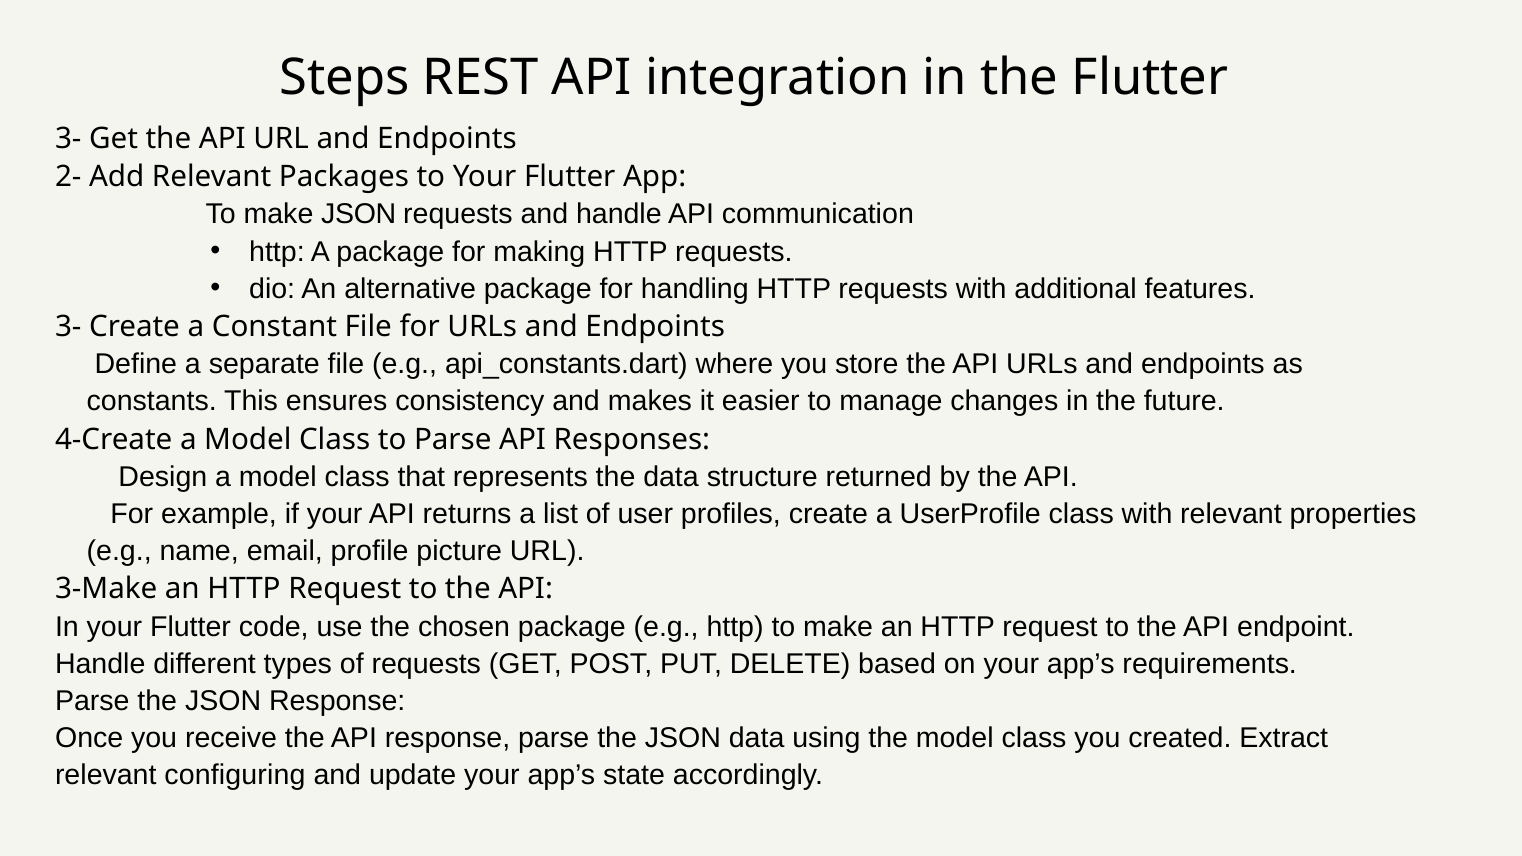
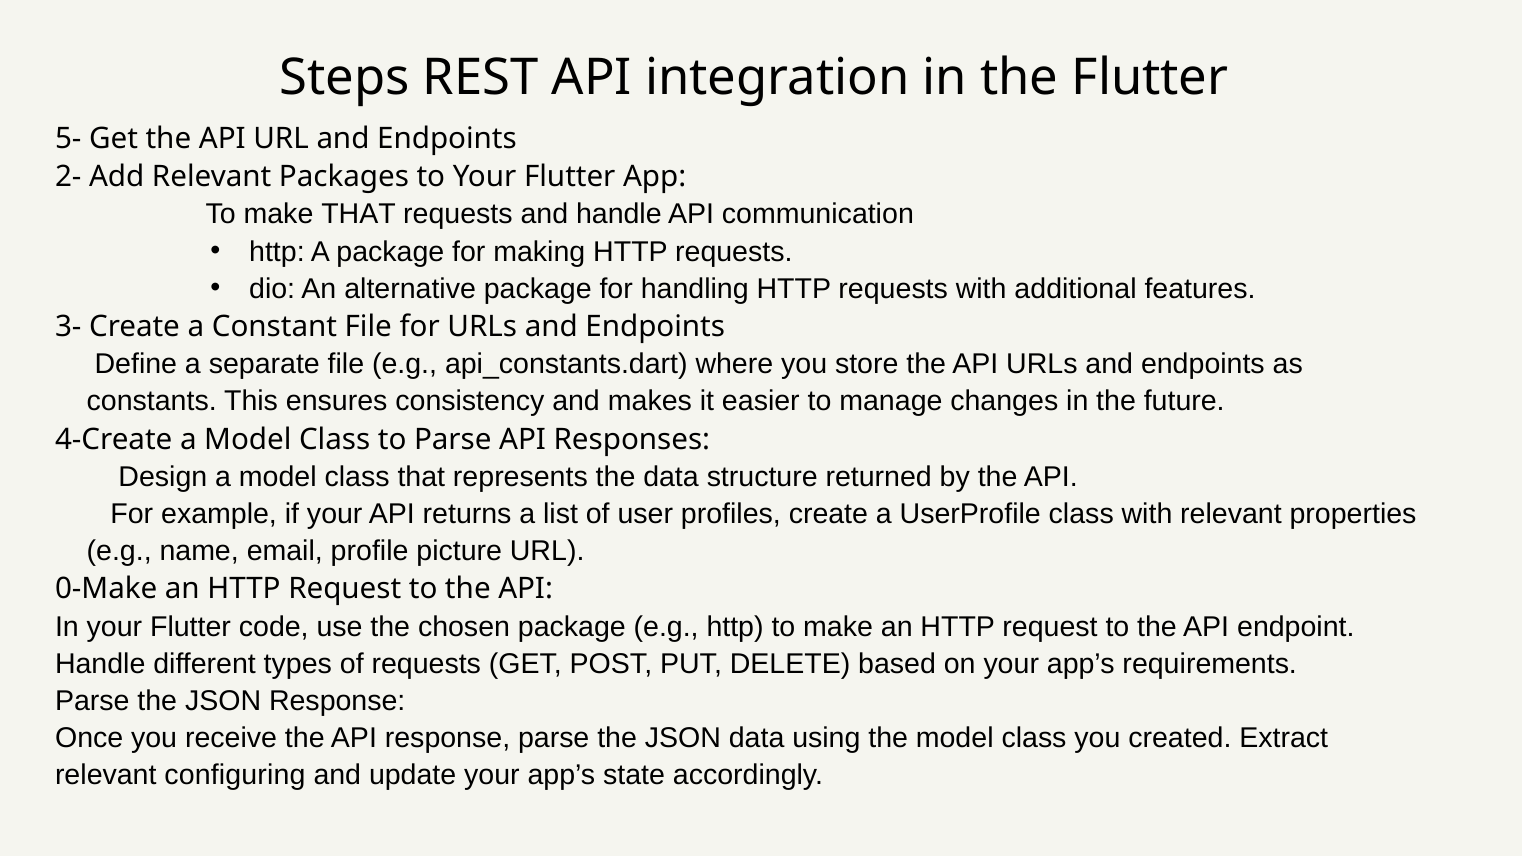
3- at (68, 138): 3- -> 5-
make JSON: JSON -> THAT
3-Make: 3-Make -> 0-Make
